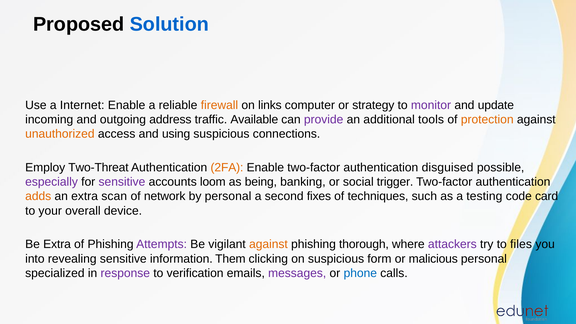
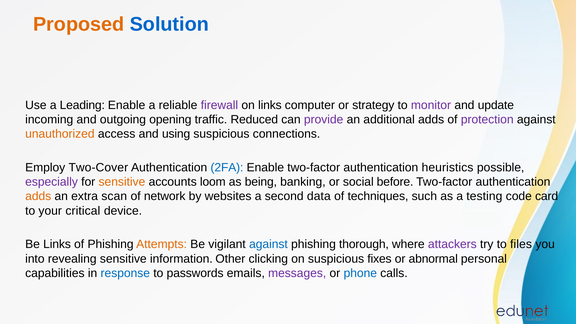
Proposed colour: black -> orange
Internet: Internet -> Leading
firewall colour: orange -> purple
address: address -> opening
Available: Available -> Reduced
additional tools: tools -> adds
protection colour: orange -> purple
Two-Threat: Two-Threat -> Two-Cover
2FA colour: orange -> blue
disguised: disguised -> heuristics
sensitive at (122, 182) colour: purple -> orange
trigger: trigger -> before
by personal: personal -> websites
fixes: fixes -> data
overall: overall -> critical
Be Extra: Extra -> Links
Attempts colour: purple -> orange
against at (268, 244) colour: orange -> blue
Them: Them -> Other
form: form -> fixes
malicious: malicious -> abnormal
specialized: specialized -> capabilities
response colour: purple -> blue
verification: verification -> passwords
